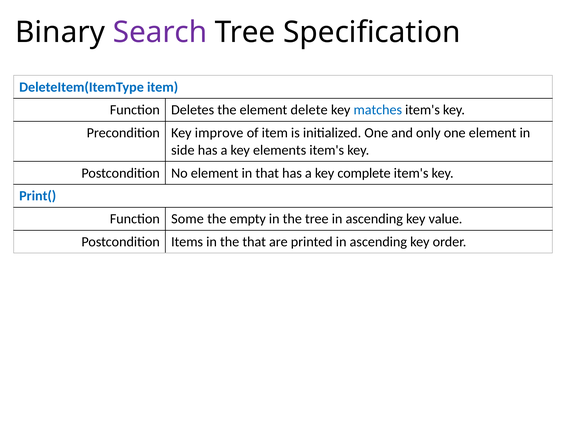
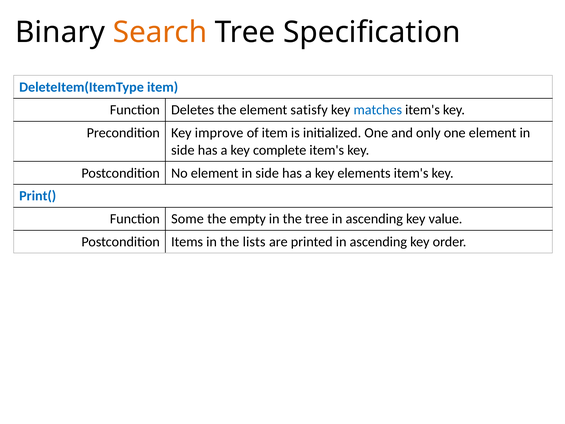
Search colour: purple -> orange
delete: delete -> satisfy
elements: elements -> complete
No element in that: that -> side
complete: complete -> elements
the that: that -> lists
